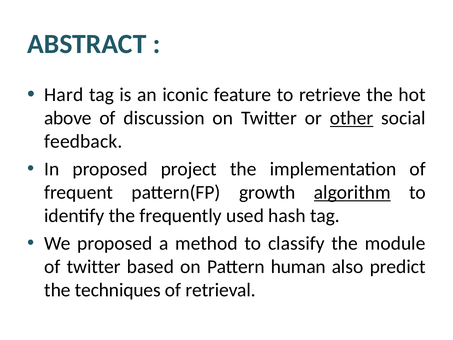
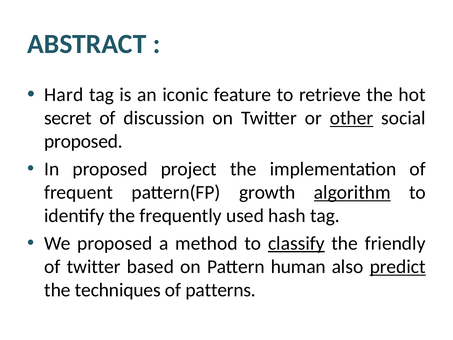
above: above -> secret
feedback at (83, 141): feedback -> proposed
classify underline: none -> present
module: module -> friendly
predict underline: none -> present
retrieval: retrieval -> patterns
